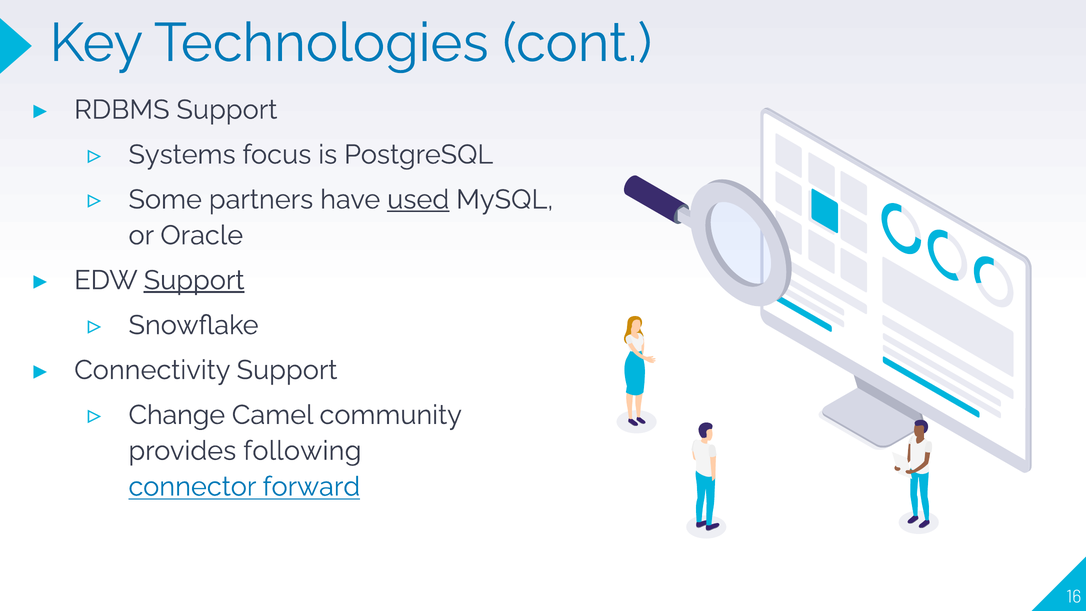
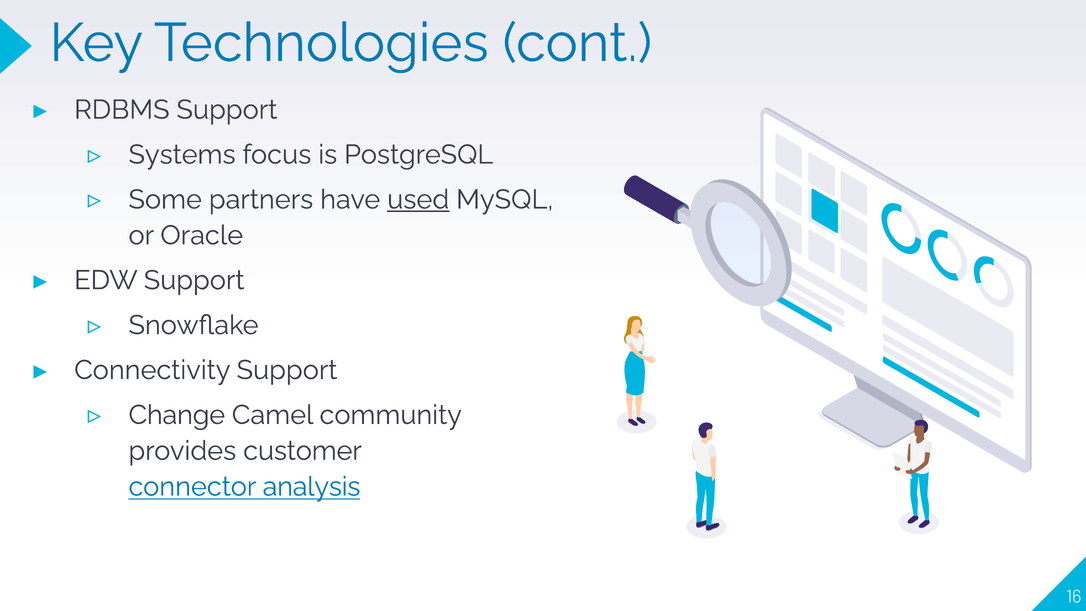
Support at (194, 280) underline: present -> none
following: following -> customer
forward: forward -> analysis
